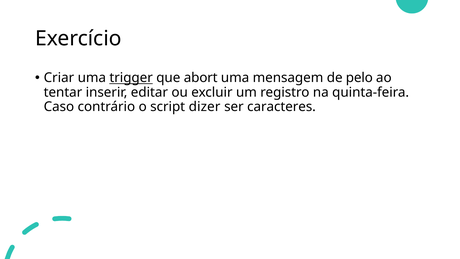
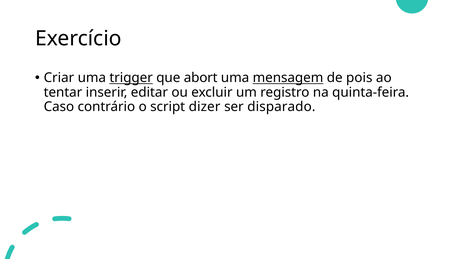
mensagem underline: none -> present
pelo: pelo -> pois
caracteres: caracteres -> disparado
